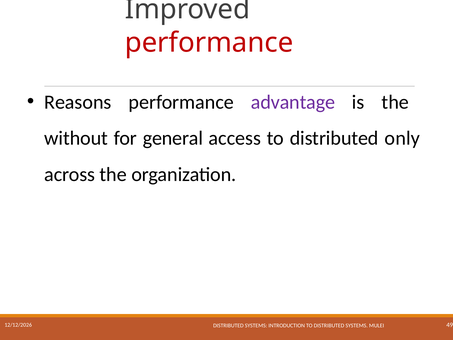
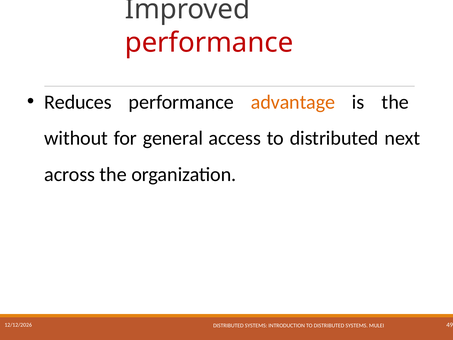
Reasons: Reasons -> Reduces
advantage colour: purple -> orange
only: only -> next
